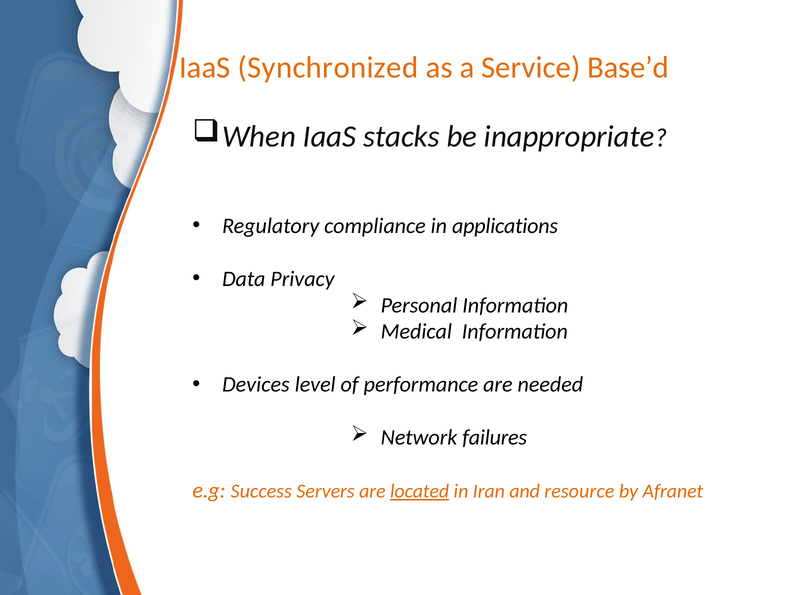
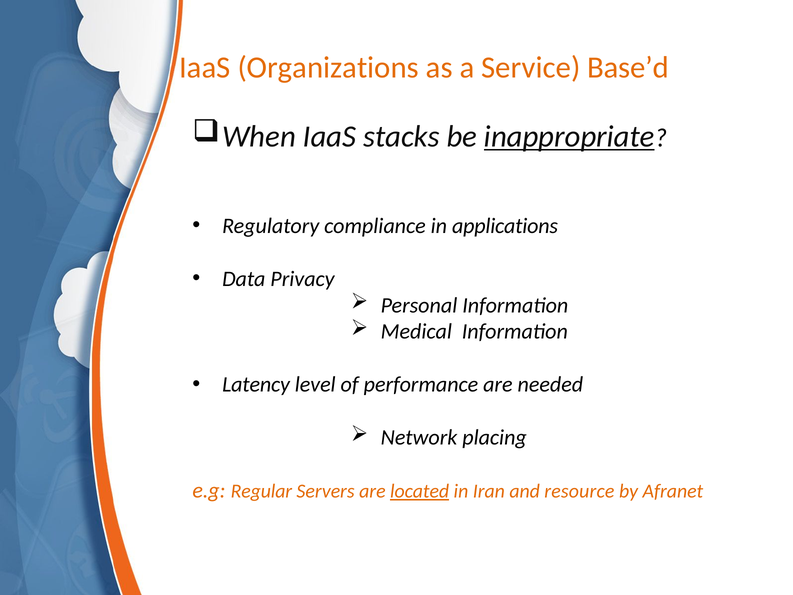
Synchronized: Synchronized -> Organizations
inappropriate underline: none -> present
Devices: Devices -> Latency
failures: failures -> placing
Success: Success -> Regular
